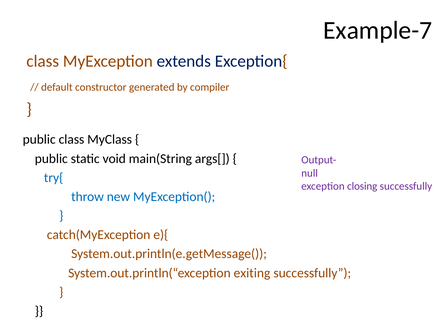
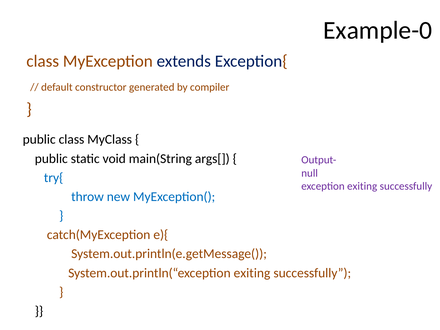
Example-7: Example-7 -> Example-0
exception closing: closing -> exiting
